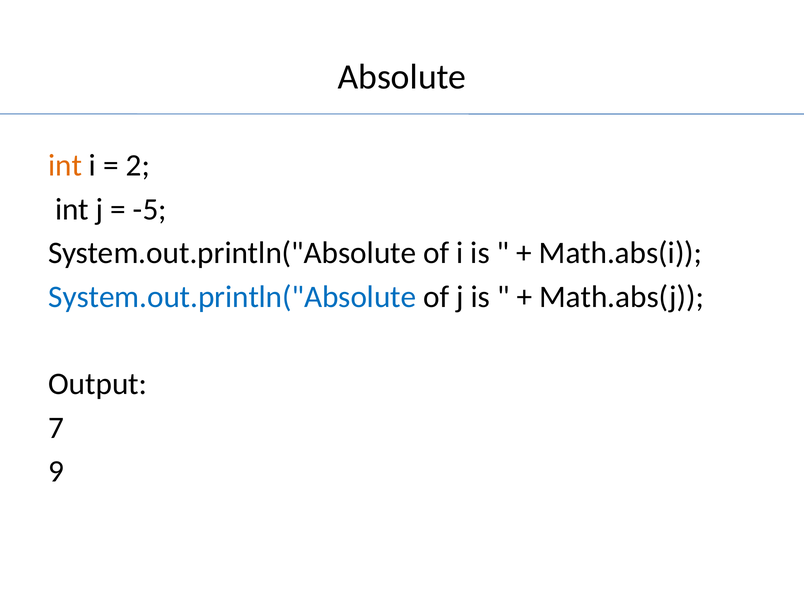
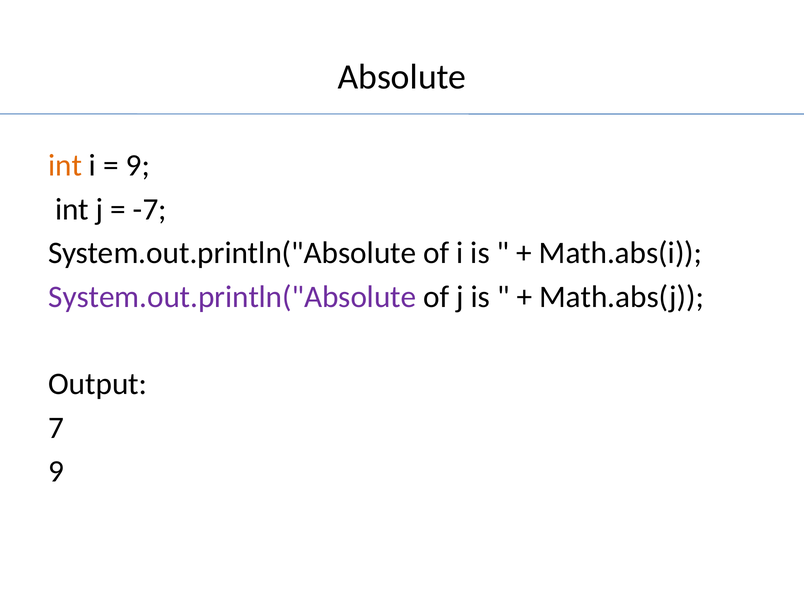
2 at (138, 166): 2 -> 9
-5: -5 -> -7
System.out.println("Absolute at (232, 297) colour: blue -> purple
